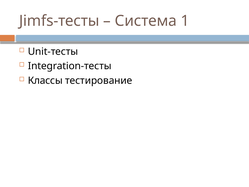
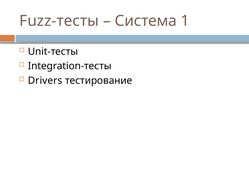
Jimfs-тесты: Jimfs-тесты -> Fuzz-тесты
Классы: Классы -> Drivers
